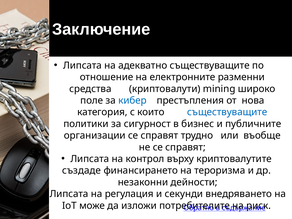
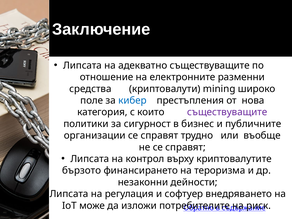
съществуващите at (227, 112) colour: blue -> purple
създаде: създаде -> бързото
секунди: секунди -> софтуер
